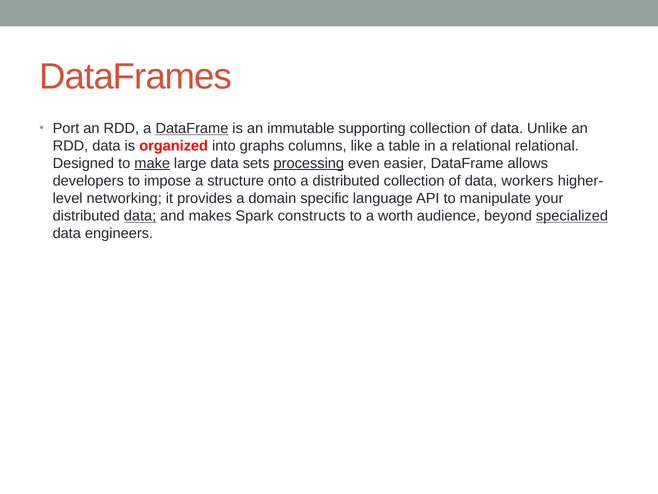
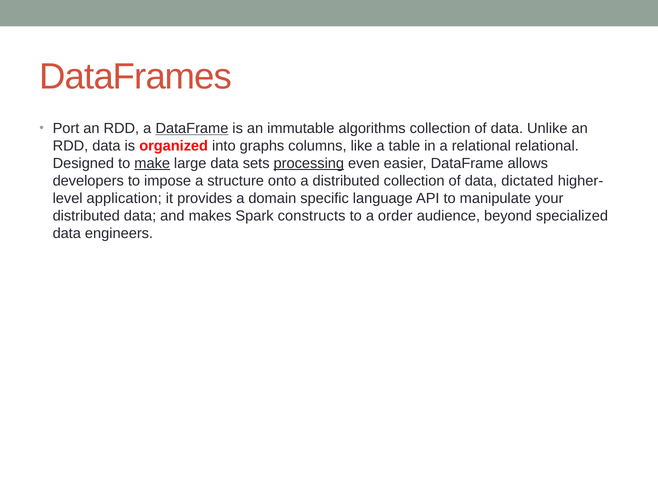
supporting: supporting -> algorithms
workers: workers -> dictated
networking: networking -> application
data at (140, 216) underline: present -> none
worth: worth -> order
specialized underline: present -> none
